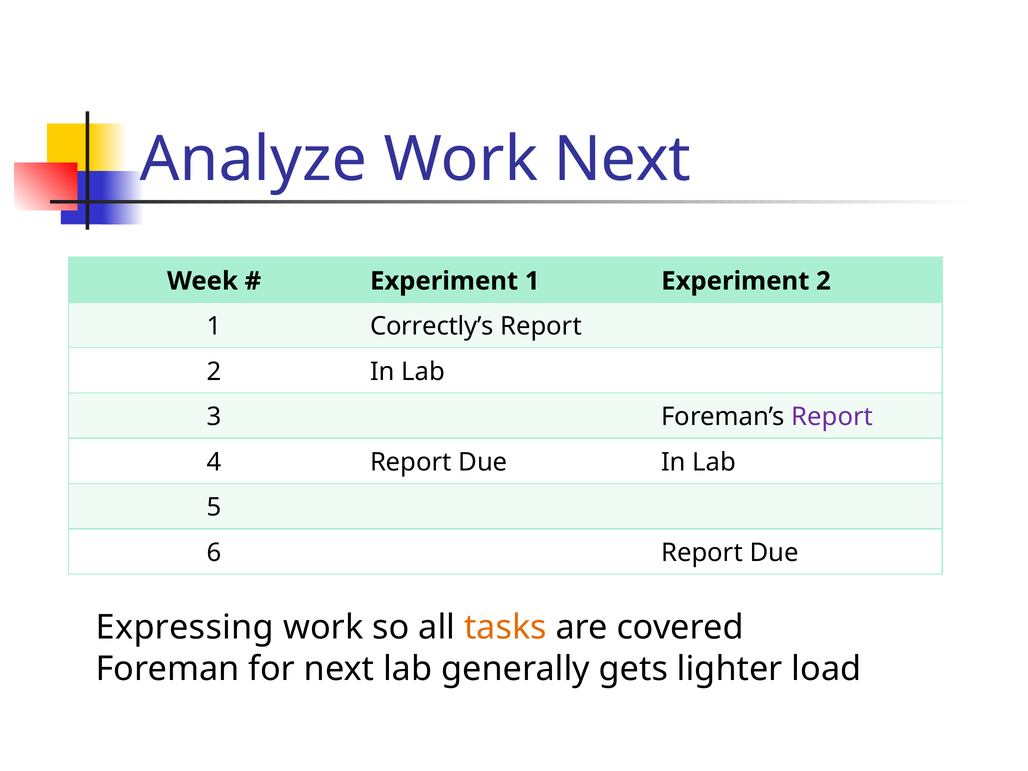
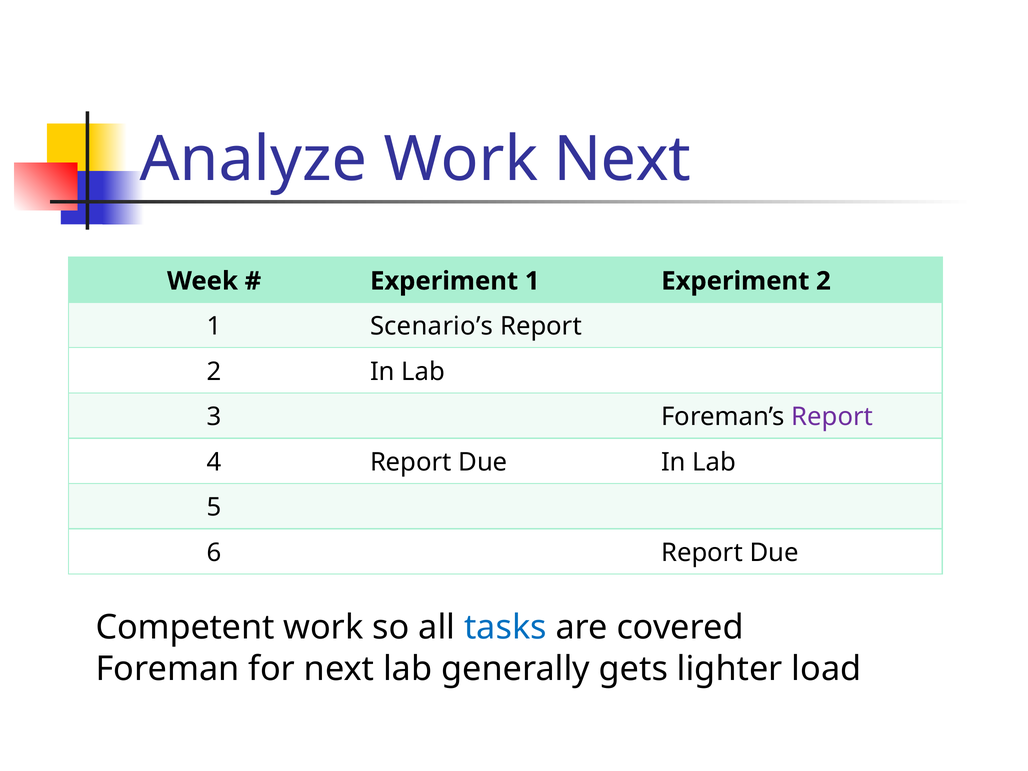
Correctly’s: Correctly’s -> Scenario’s
Expressing: Expressing -> Competent
tasks colour: orange -> blue
